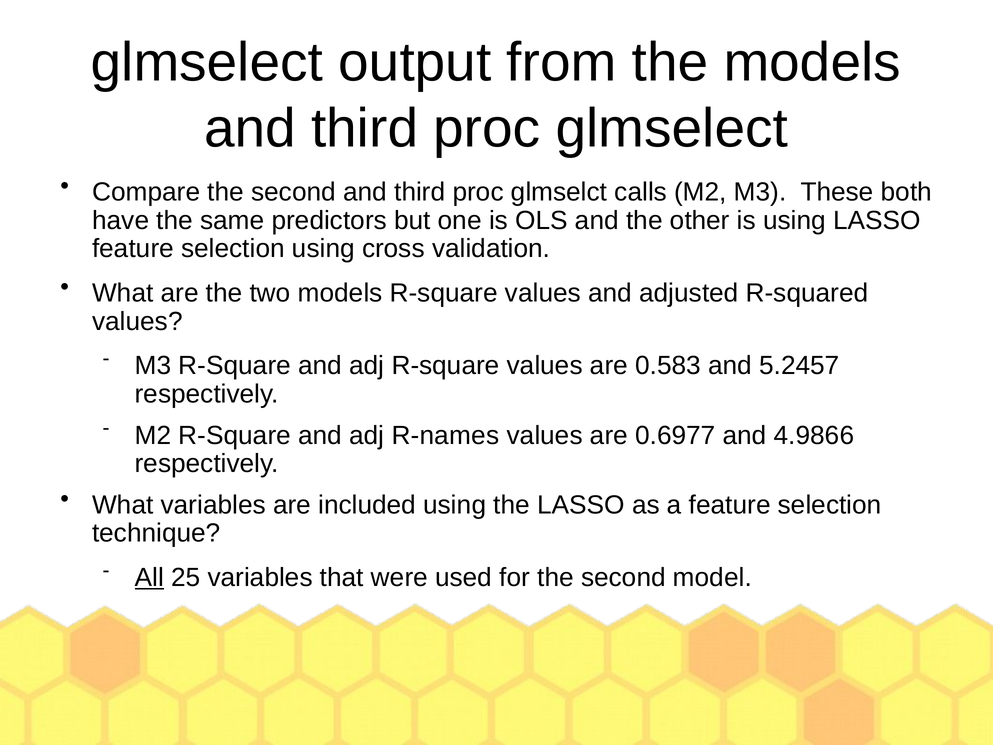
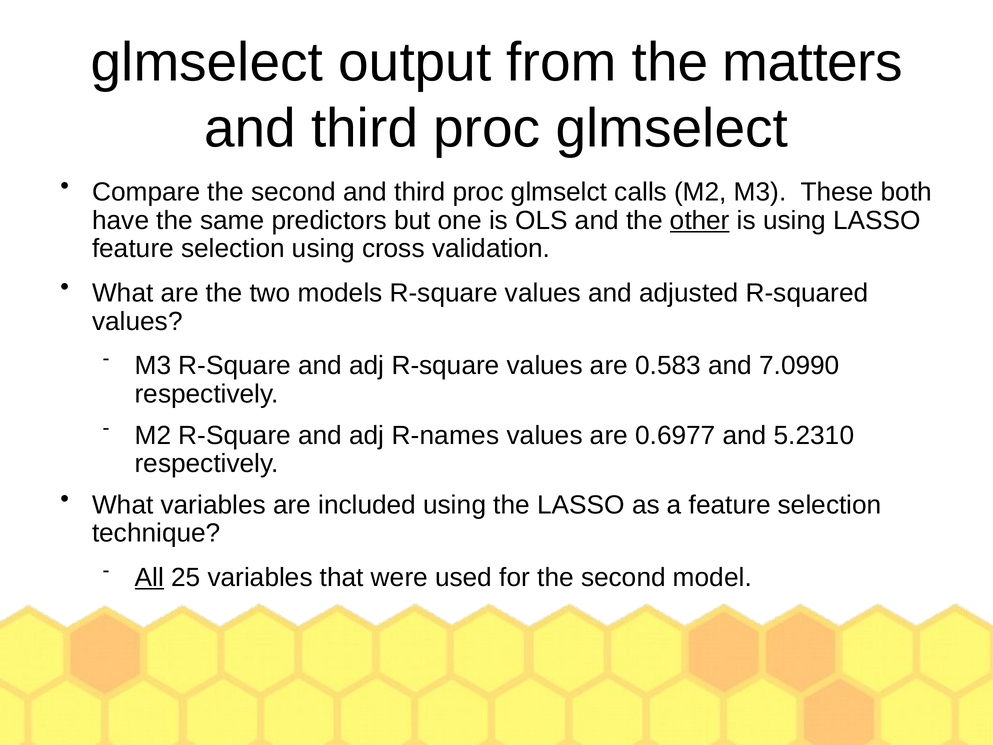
the models: models -> matters
other underline: none -> present
5.2457: 5.2457 -> 7.0990
4.9866: 4.9866 -> 5.2310
